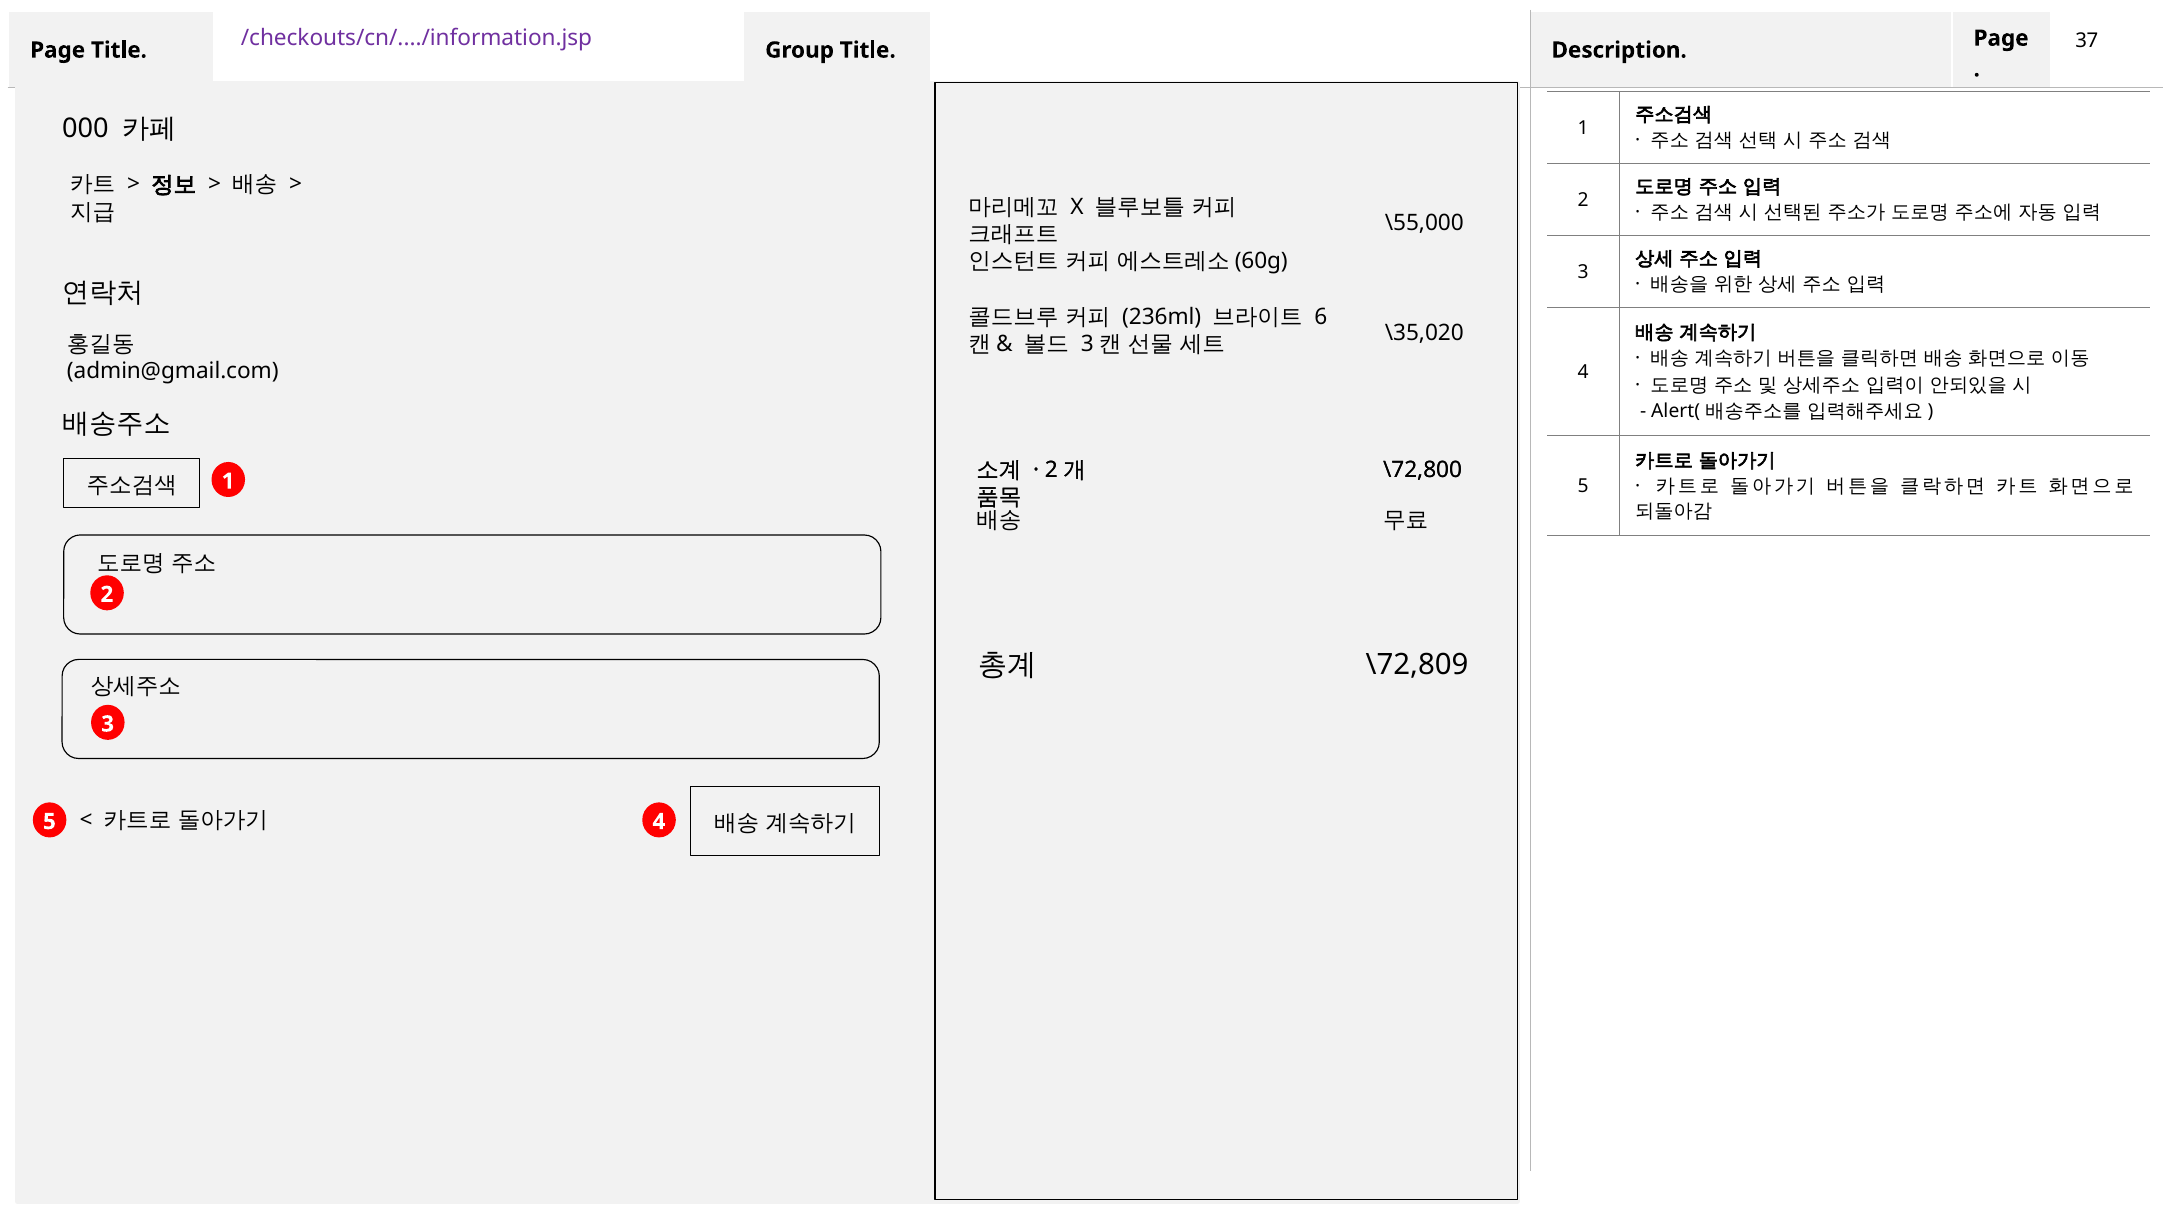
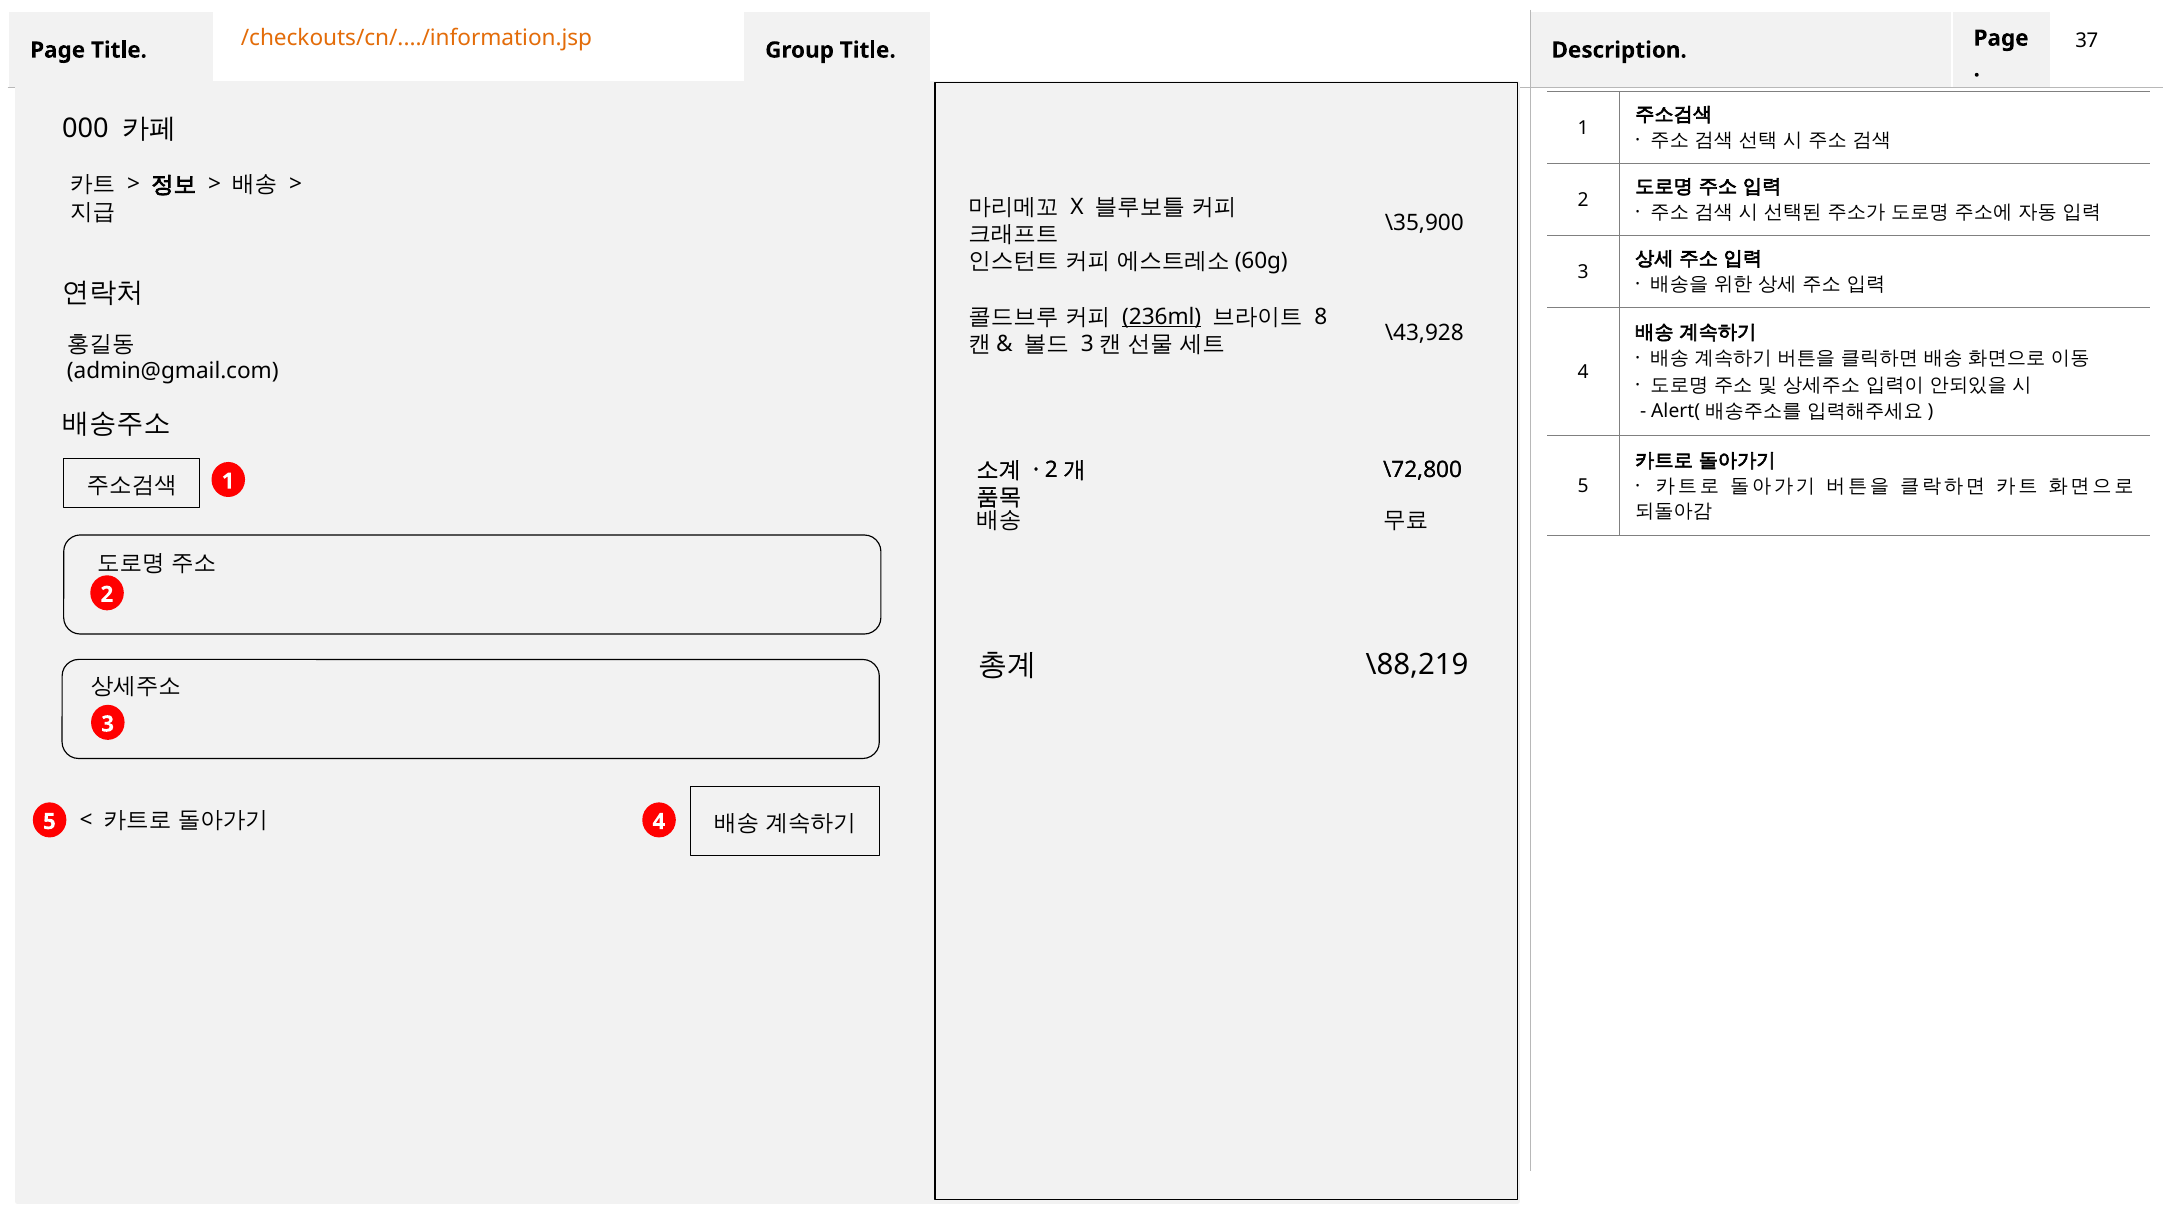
/checkouts/cn/..../information.jsp colour: purple -> orange
\55,000: \55,000 -> \35,900
236ml underline: none -> present
6: 6 -> 8
\35,020: \35,020 -> \43,928
\72,809: \72,809 -> \88,219
